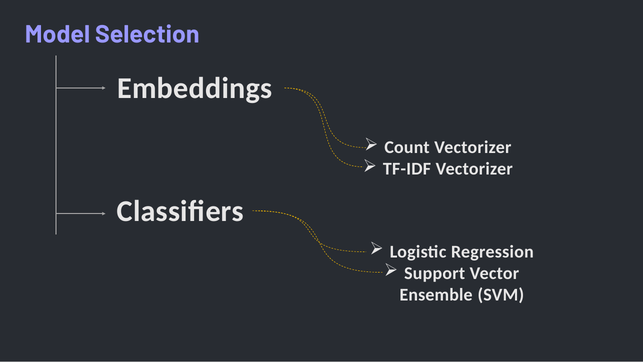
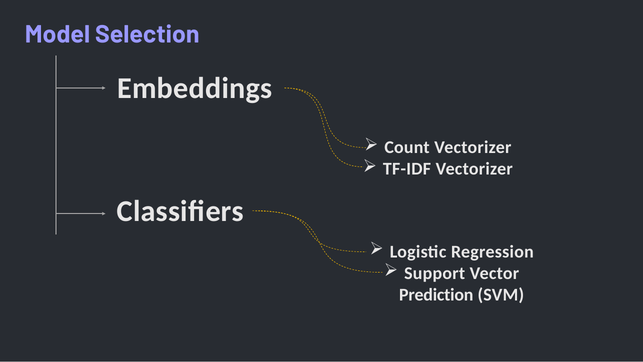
Ensemble: Ensemble -> Prediction
